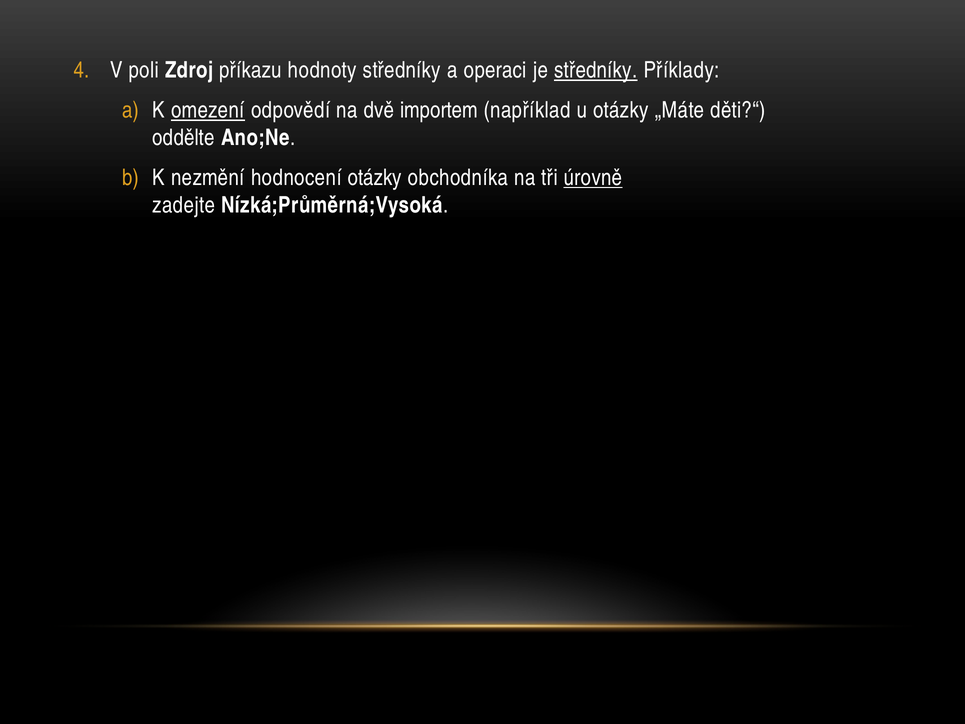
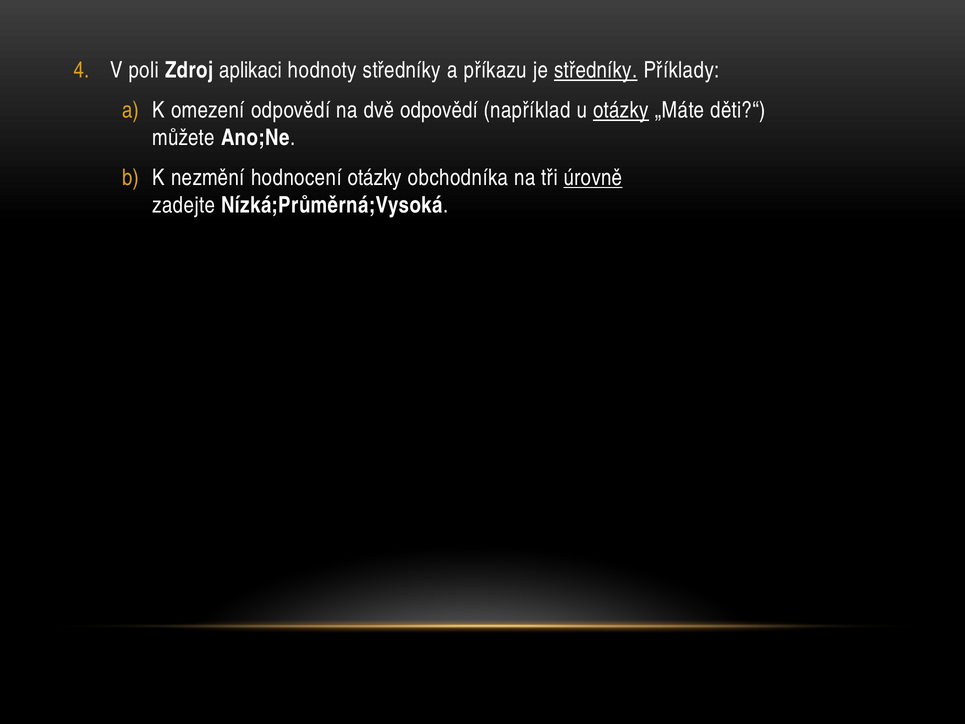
příkazu: příkazu -> aplikaci
operaci: operaci -> příkazu
omezení underline: present -> none
dvě importem: importem -> odpovědí
otázky at (621, 110) underline: none -> present
oddělte: oddělte -> můžete
